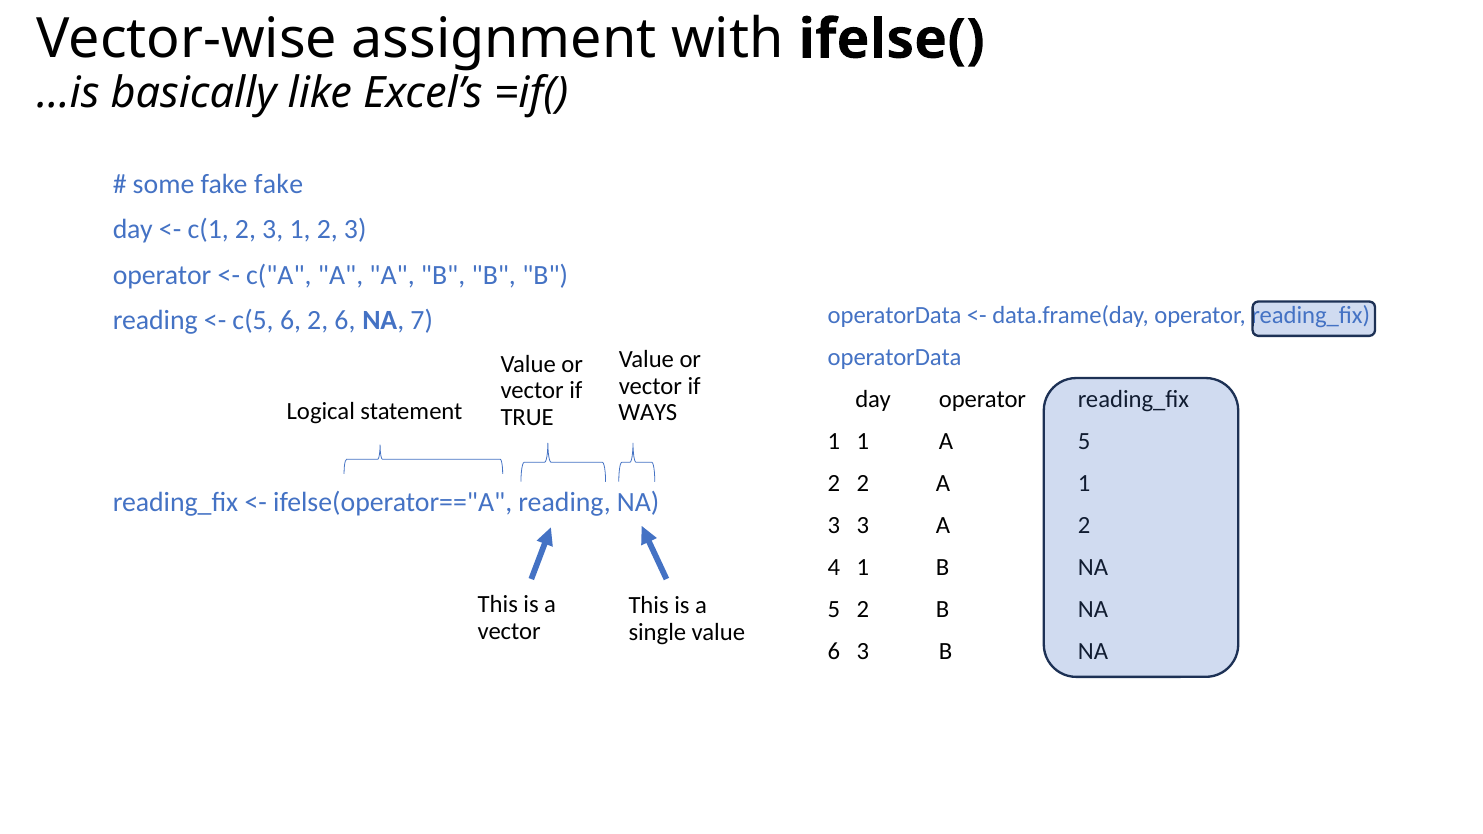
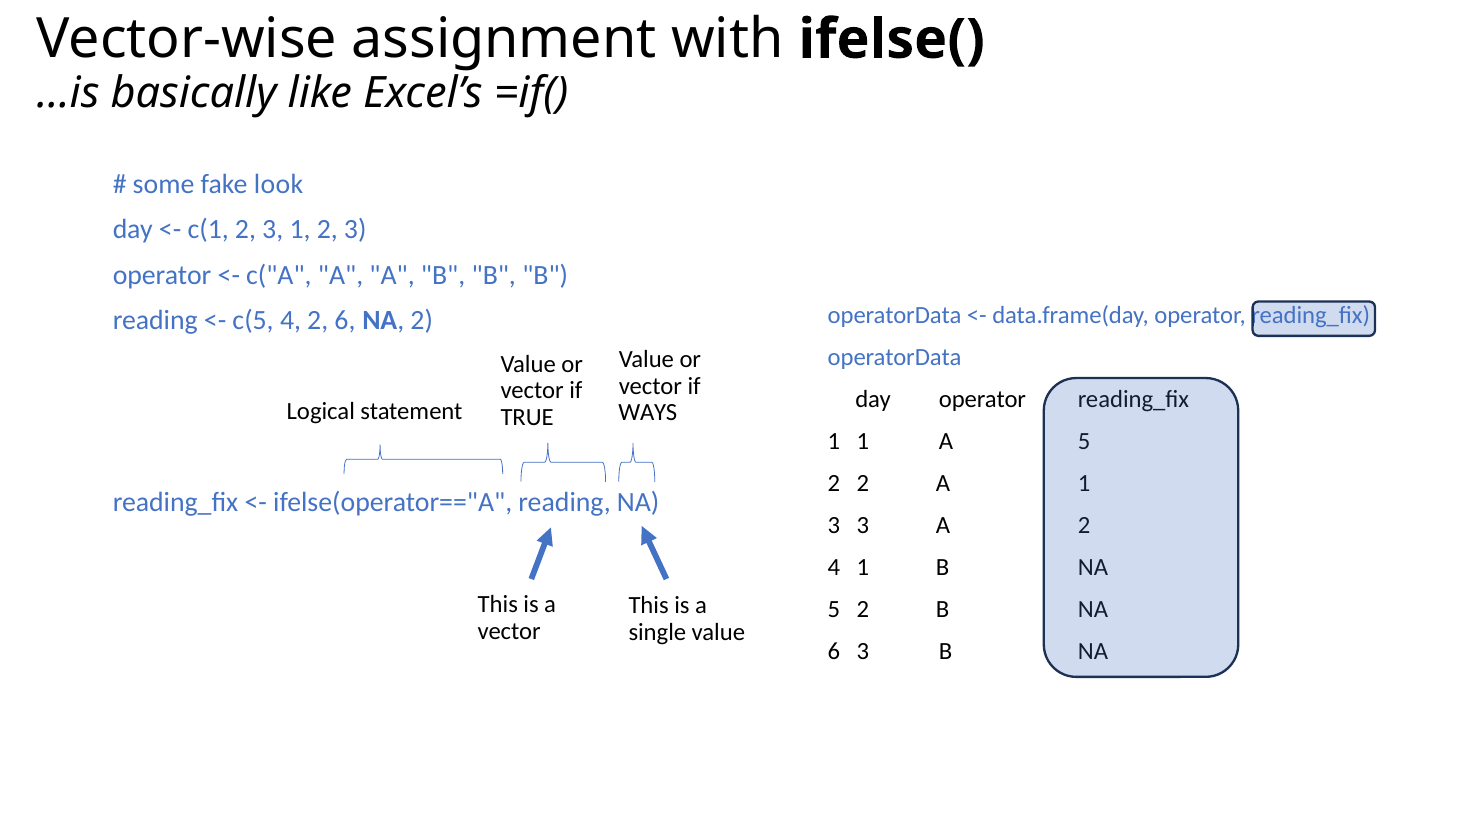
fake fake: fake -> look
c(5 6: 6 -> 4
NA 7: 7 -> 2
